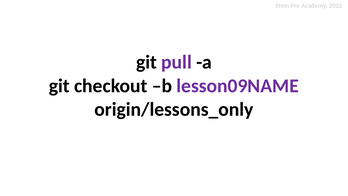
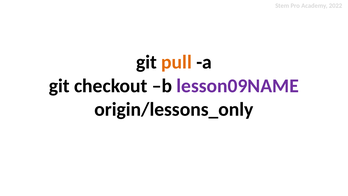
pull colour: purple -> orange
